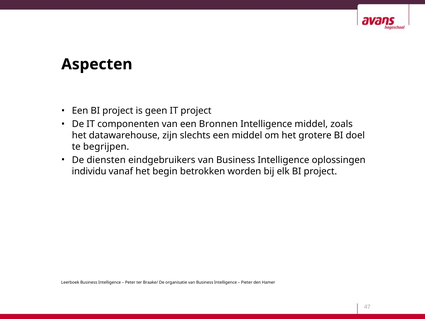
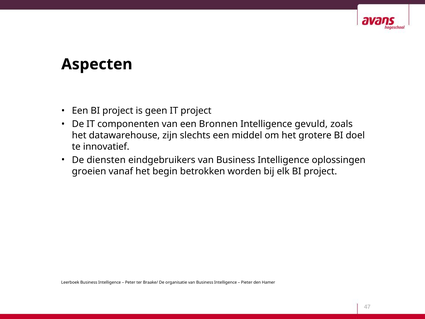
Intelligence middel: middel -> gevuld
begrijpen: begrijpen -> innovatief
individu: individu -> groeien
